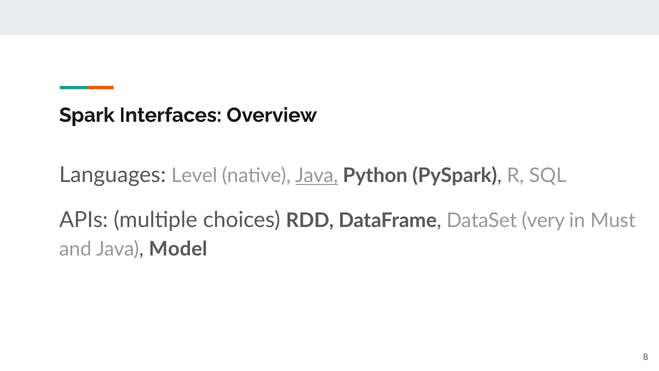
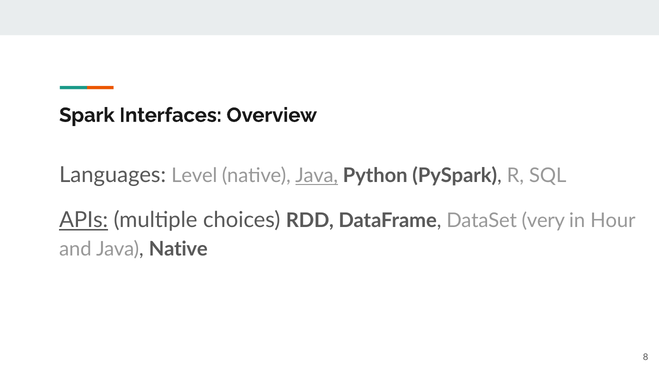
APIs underline: none -> present
Must: Must -> Hour
Java Model: Model -> Native
